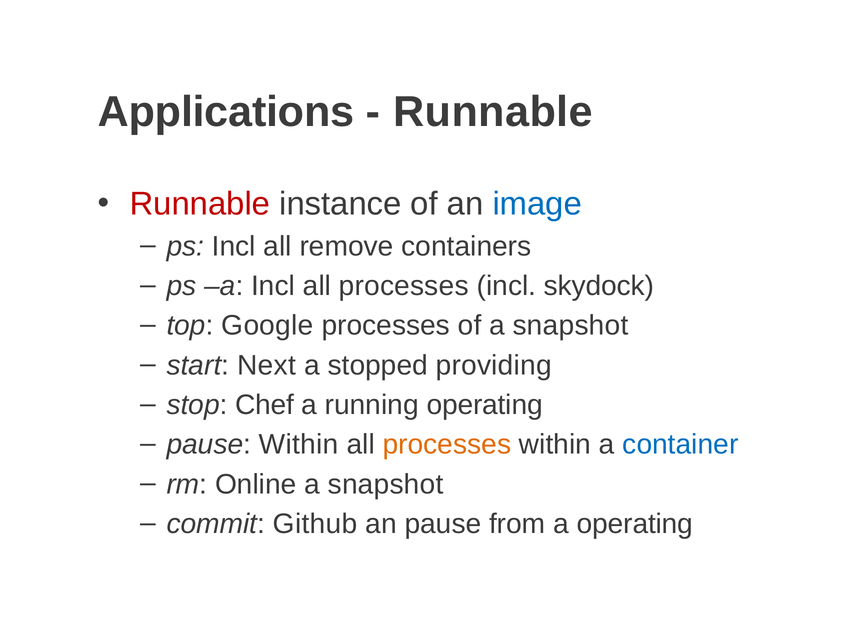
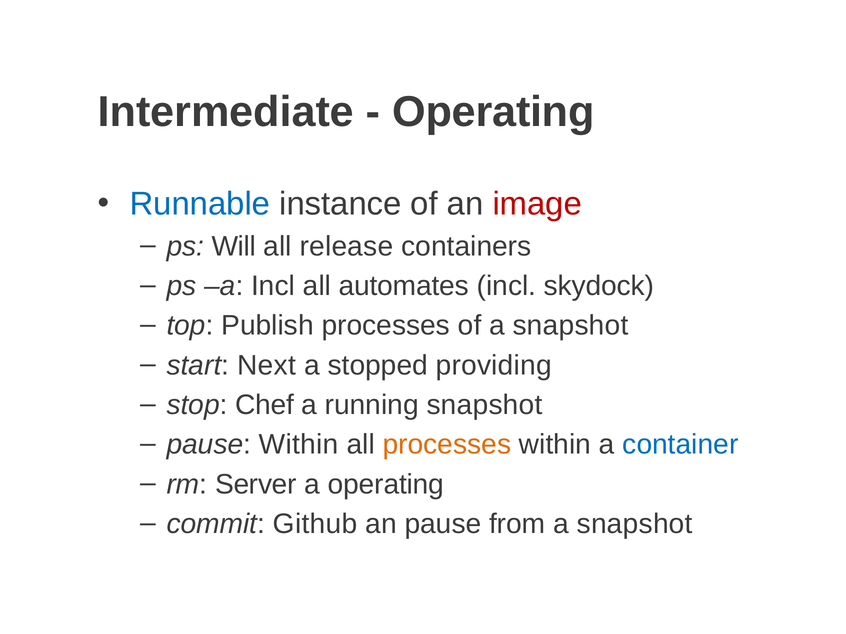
Applications: Applications -> Intermediate
Runnable at (493, 112): Runnable -> Operating
Runnable at (200, 204) colour: red -> blue
image colour: blue -> red
ps Incl: Incl -> Will
remove: remove -> release
processes at (404, 286): processes -> automates
Google: Google -> Publish
running operating: operating -> snapshot
Online: Online -> Server
snapshot at (386, 485): snapshot -> operating
from a operating: operating -> snapshot
